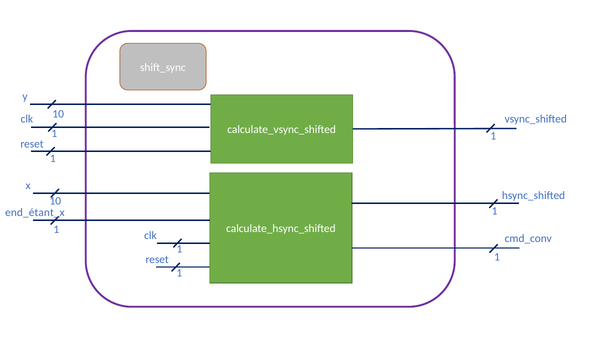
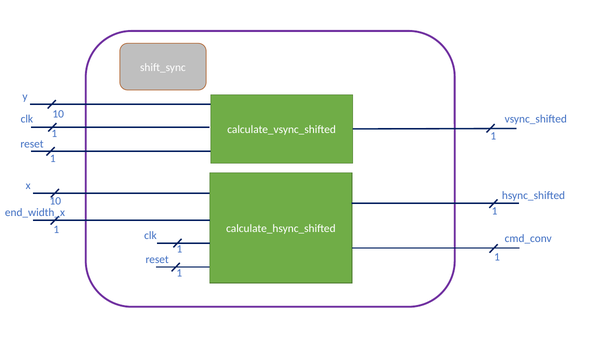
end_étant_x: end_étant_x -> end_width_x
